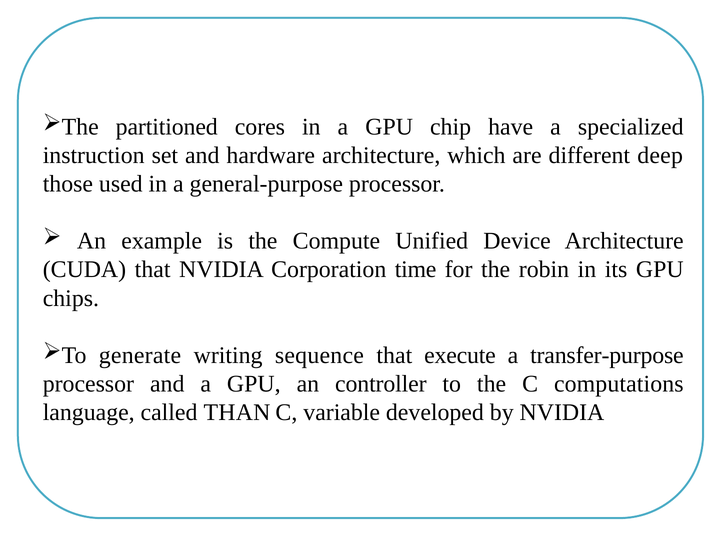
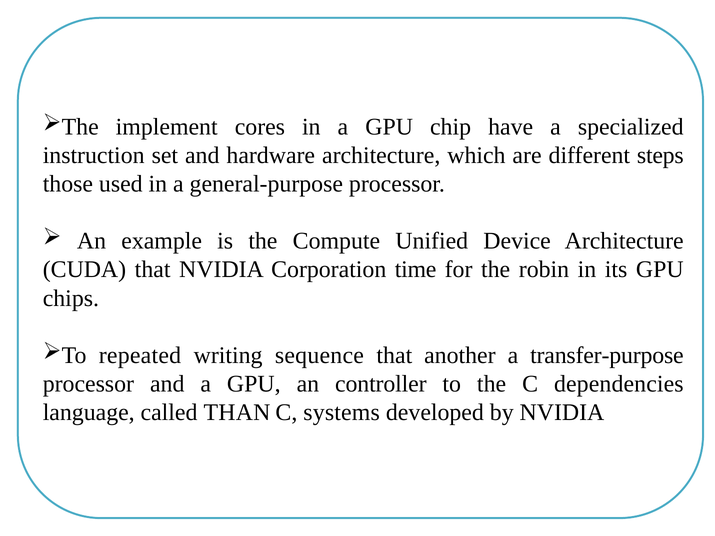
partitioned: partitioned -> implement
deep: deep -> steps
generate: generate -> repeated
execute: execute -> another
computations: computations -> dependencies
variable: variable -> systems
